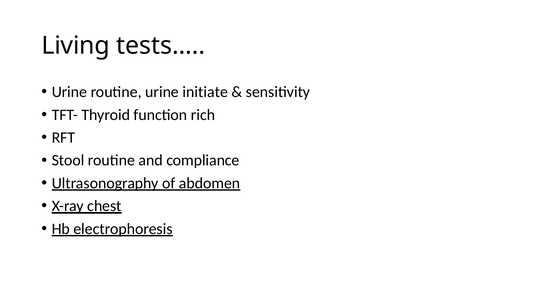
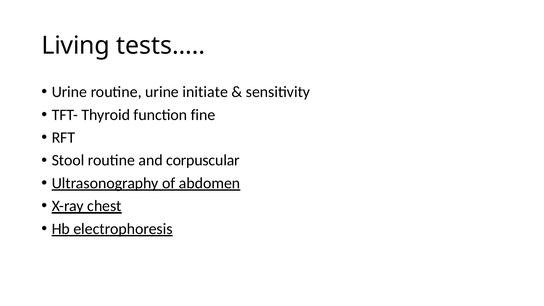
rich: rich -> fine
compliance: compliance -> corpuscular
